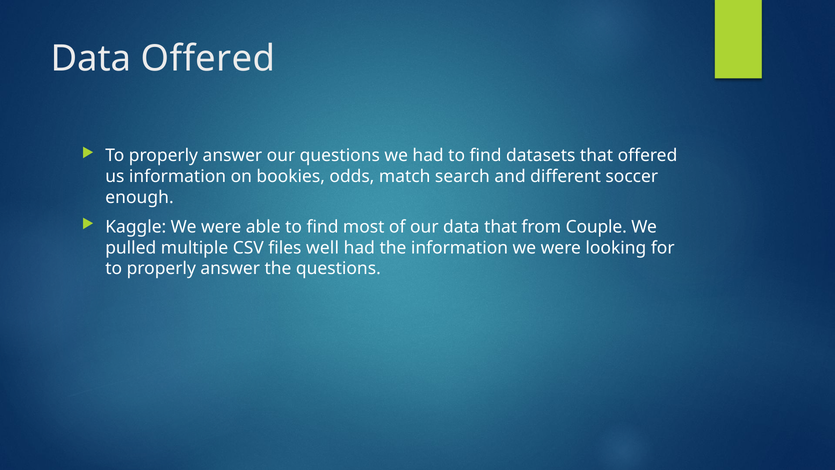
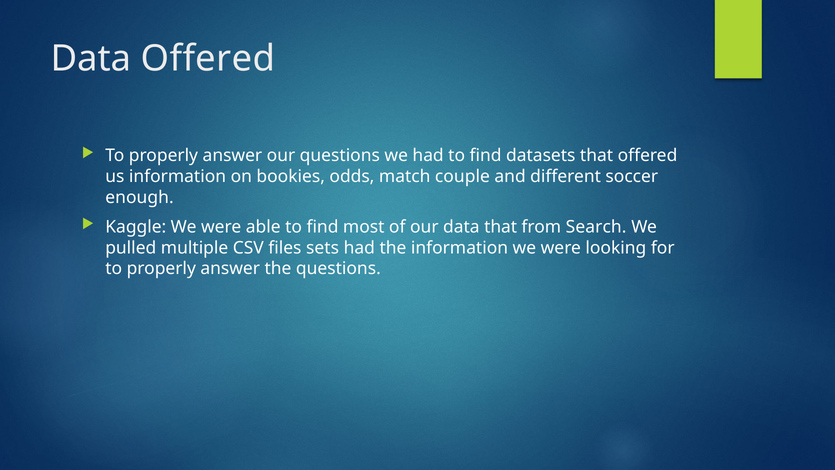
search: search -> couple
Couple: Couple -> Search
well: well -> sets
